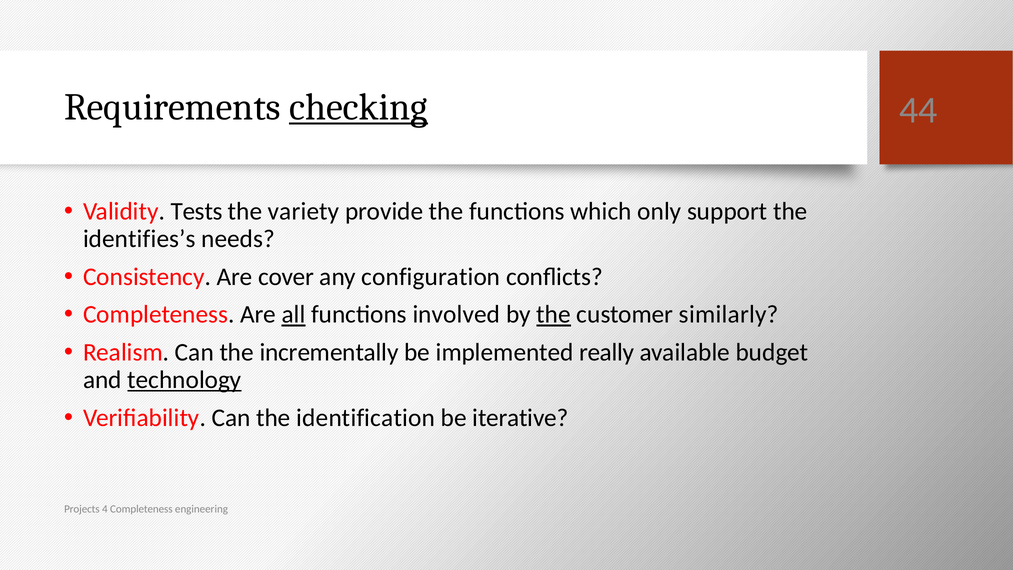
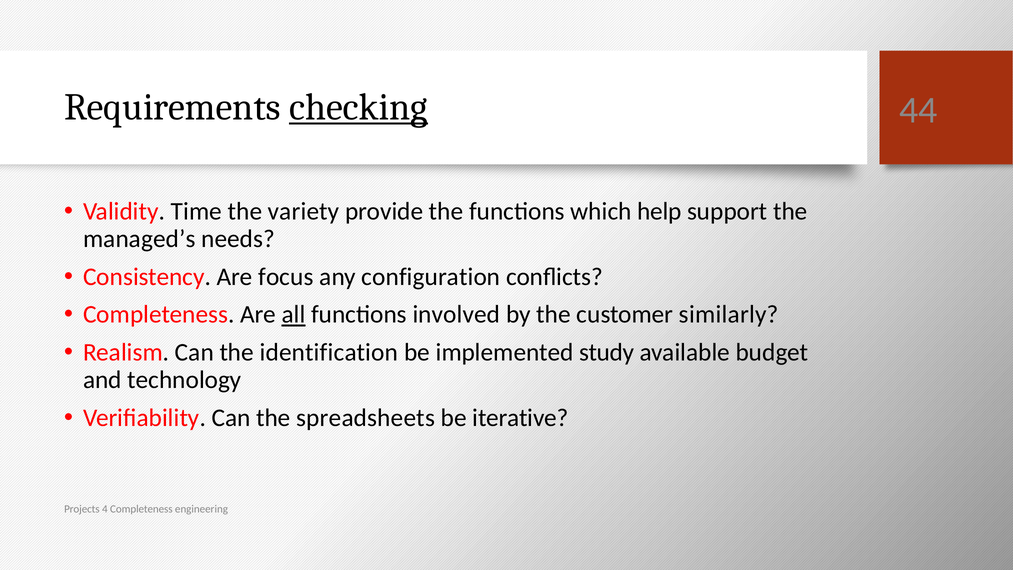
Tests: Tests -> Time
only: only -> help
identifies’s: identifies’s -> managed’s
cover: cover -> focus
the at (554, 315) underline: present -> none
incrementally: incrementally -> identification
really: really -> study
technology underline: present -> none
identification: identification -> spreadsheets
